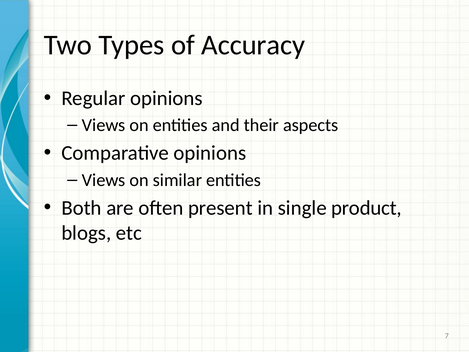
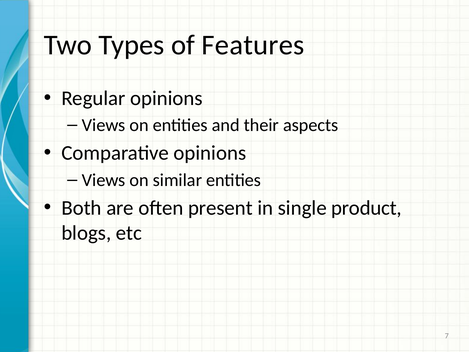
Accuracy: Accuracy -> Features
